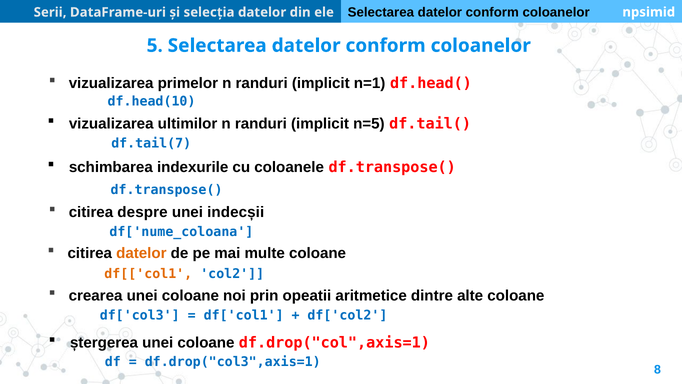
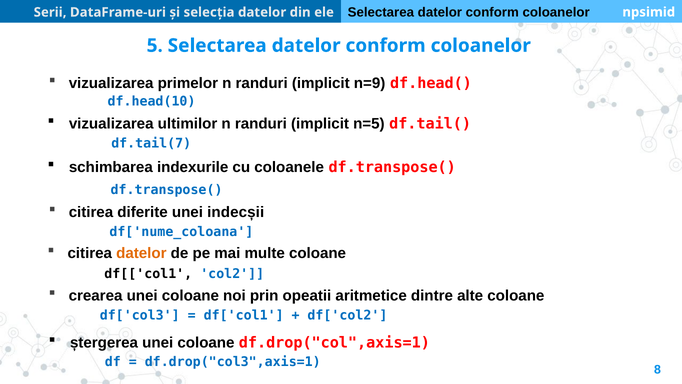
n=1: n=1 -> n=9
despre: despre -> diferite
df[['col1 colour: orange -> black
